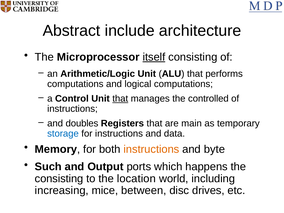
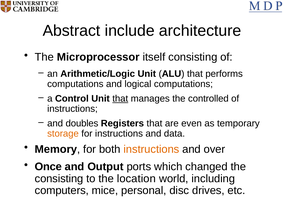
itself underline: present -> none
main: main -> even
storage colour: blue -> orange
byte: byte -> over
Such: Such -> Once
happens: happens -> changed
increasing: increasing -> computers
between: between -> personal
